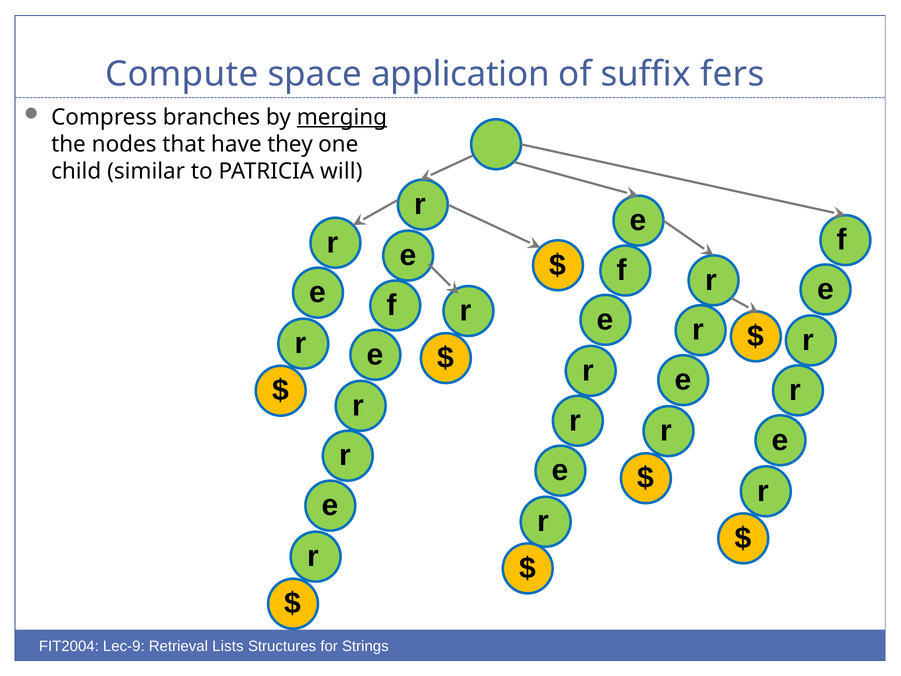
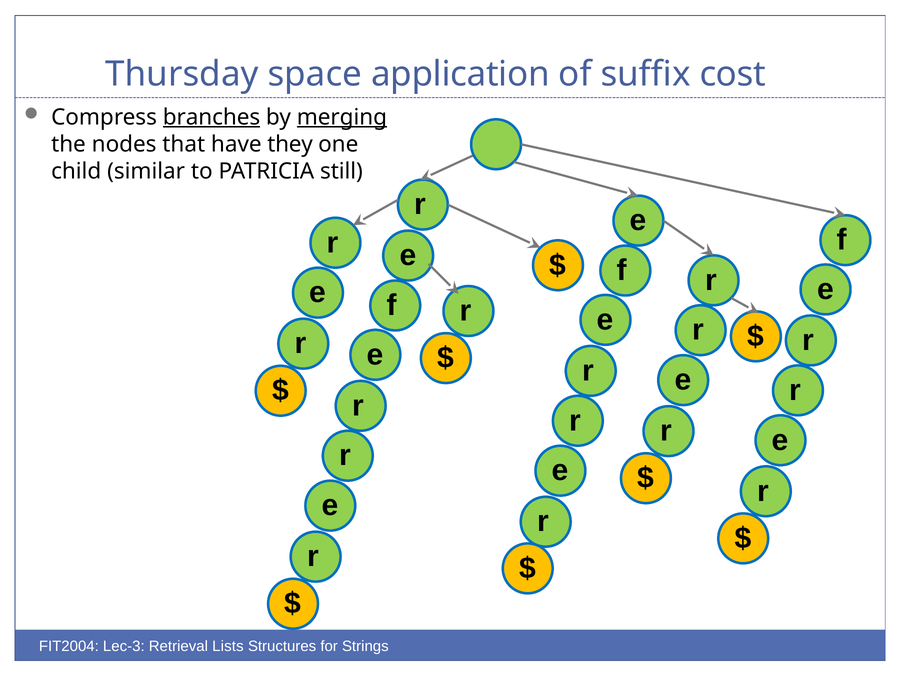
Compute: Compute -> Thursday
fers: fers -> cost
branches underline: none -> present
will: will -> still
Lec-9: Lec-9 -> Lec-3
